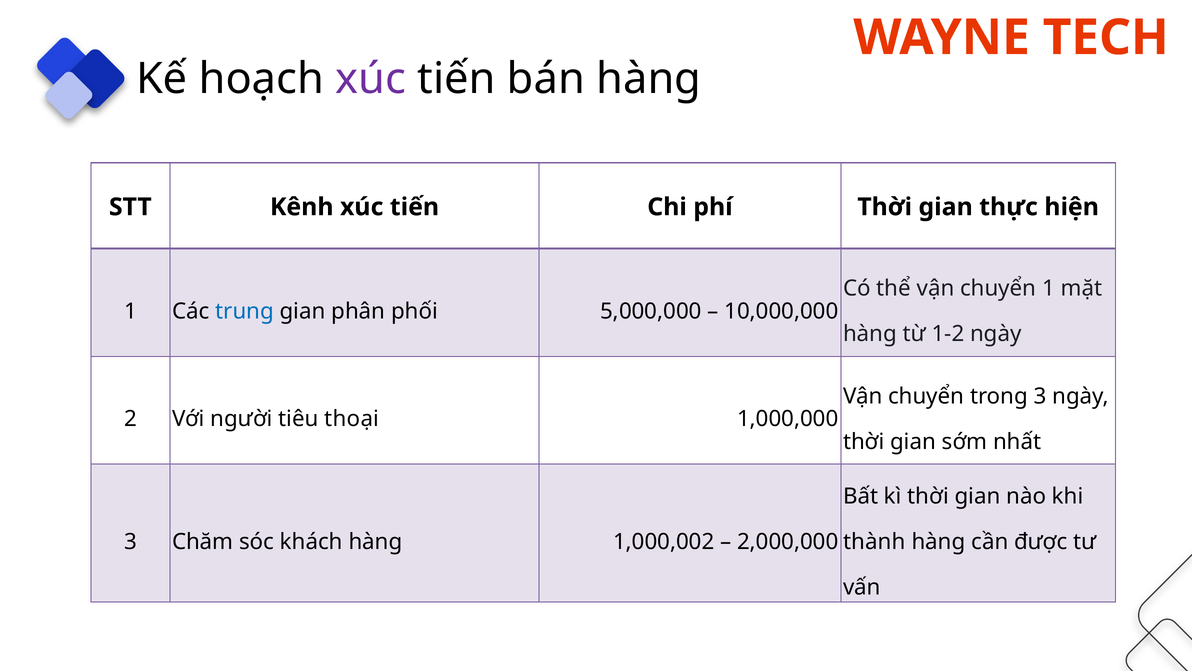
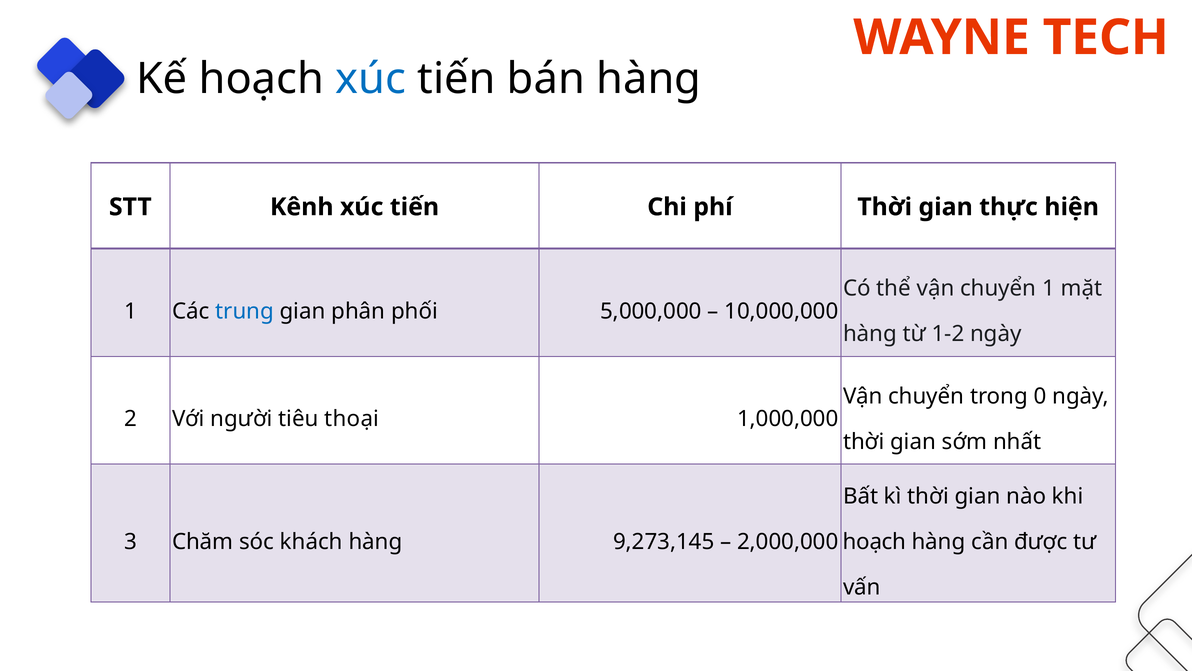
xúc at (371, 79) colour: purple -> blue
trong 3: 3 -> 0
1,000,002: 1,000,002 -> 9,273,145
thành at (874, 542): thành -> hoạch
